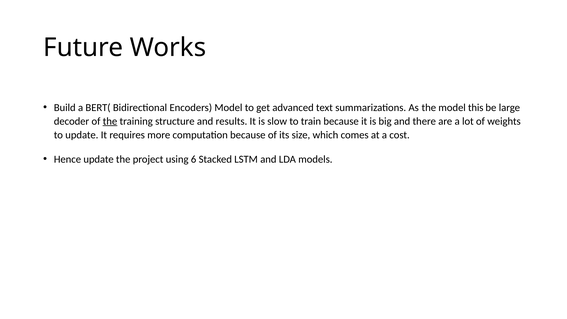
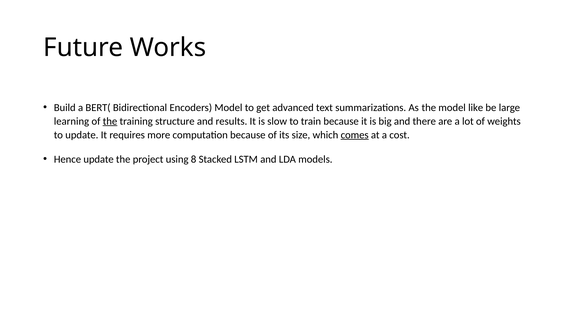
this: this -> like
decoder: decoder -> learning
comes underline: none -> present
6: 6 -> 8
